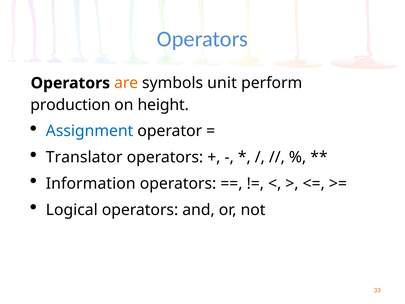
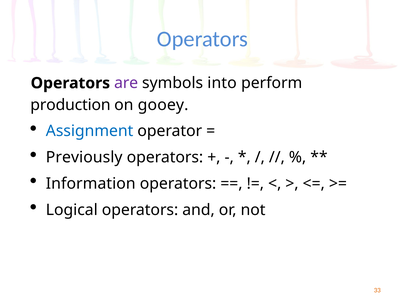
are colour: orange -> purple
unit: unit -> into
height: height -> gooey
Translator: Translator -> Previously
